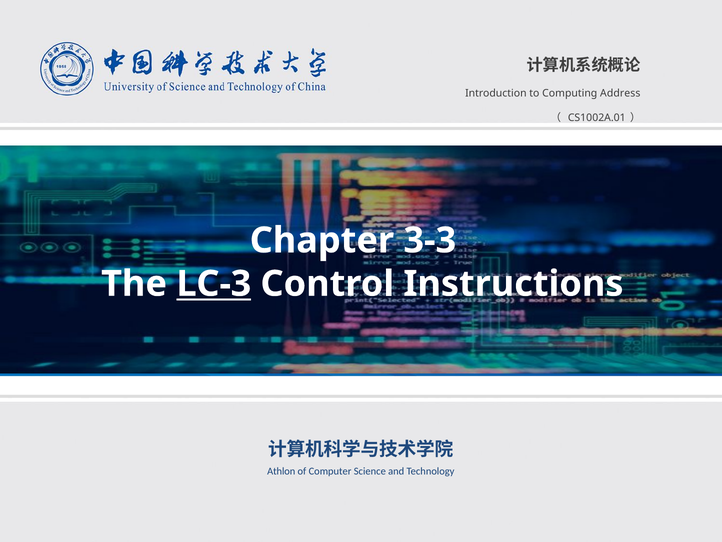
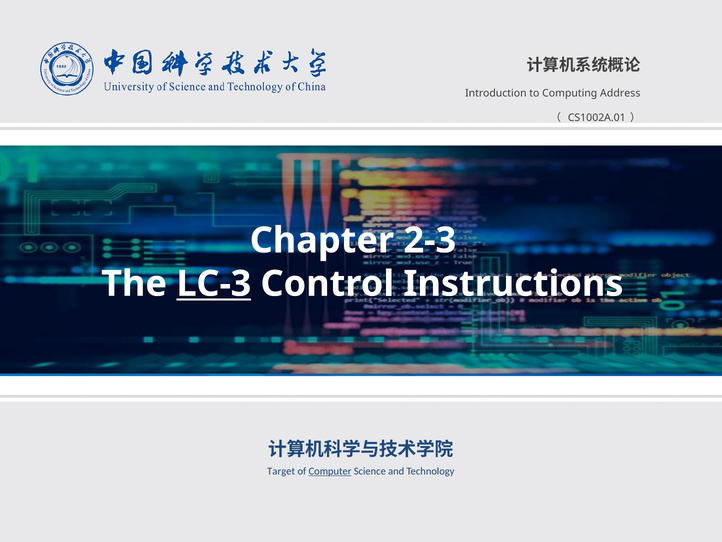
3-3: 3-3 -> 2-3
Athlon: Athlon -> Target
Computer underline: none -> present
